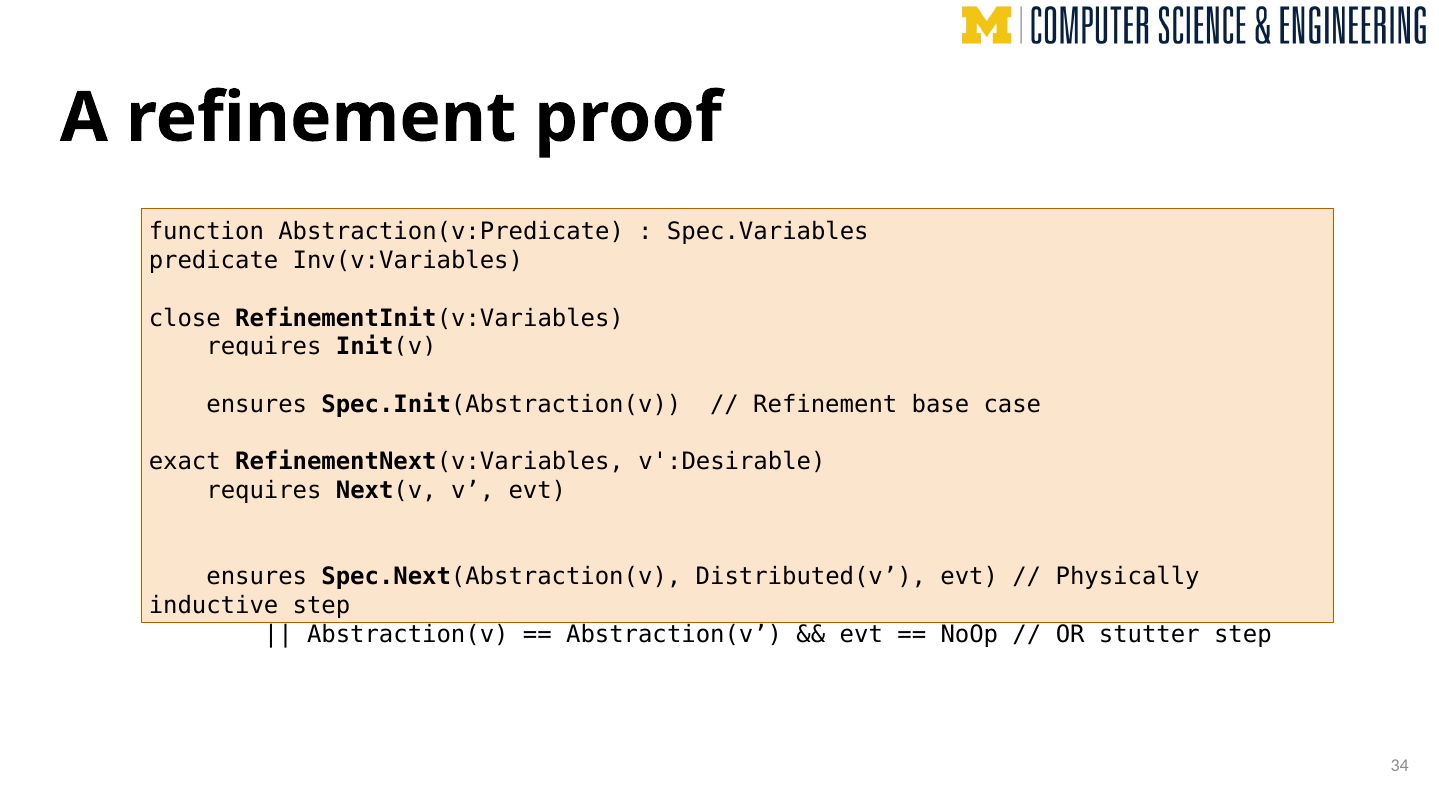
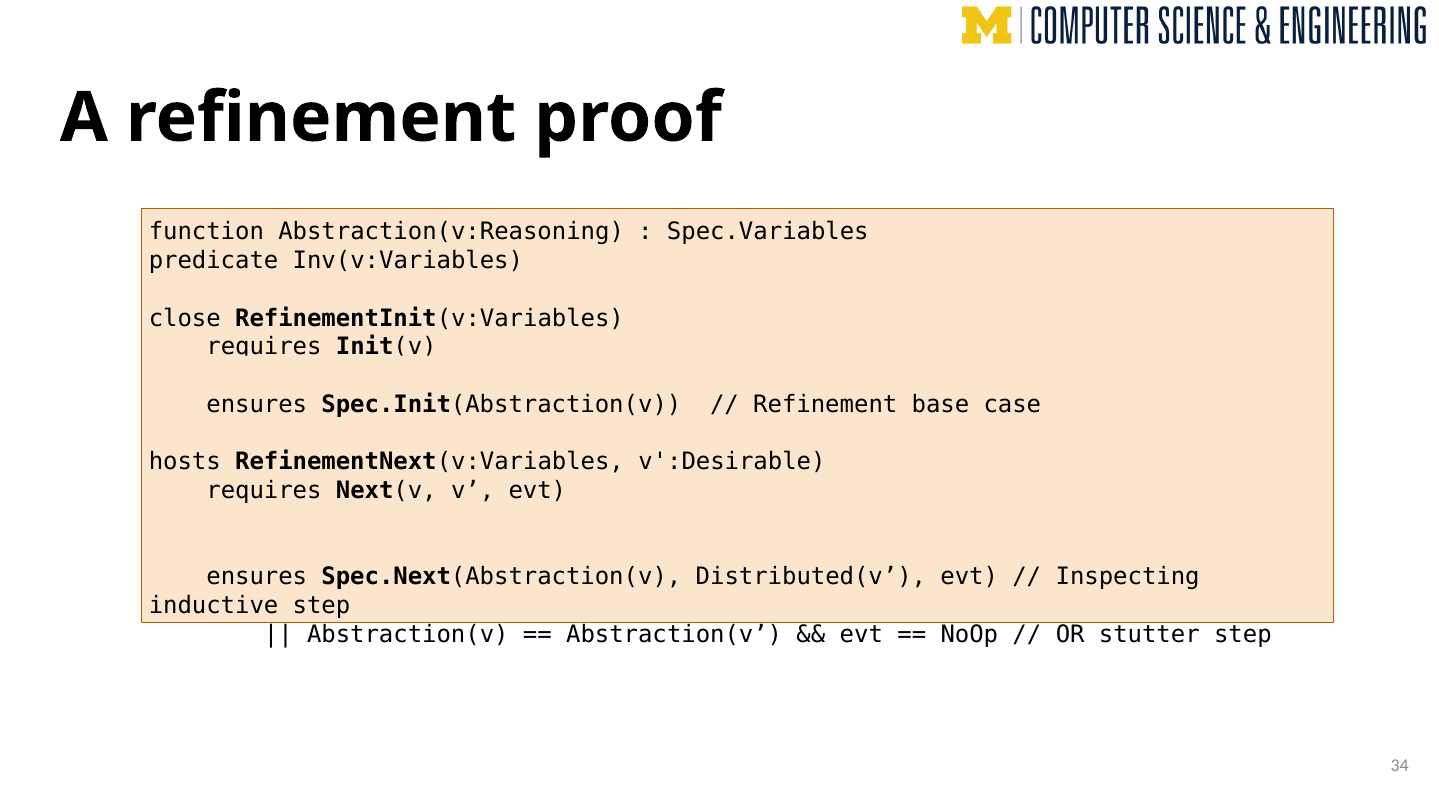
Abstraction(v:Predicate: Abstraction(v:Predicate -> Abstraction(v:Reasoning
exact: exact -> hosts
Physically: Physically -> Inspecting
